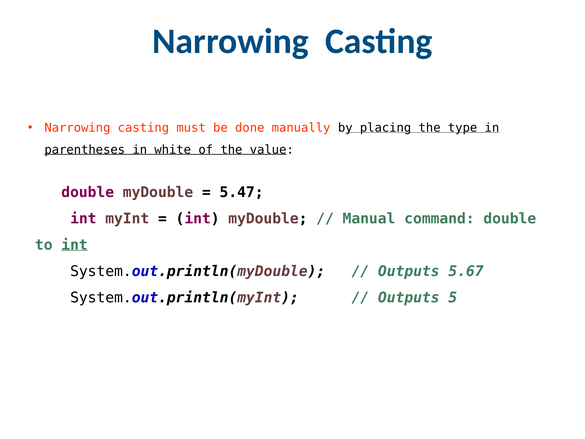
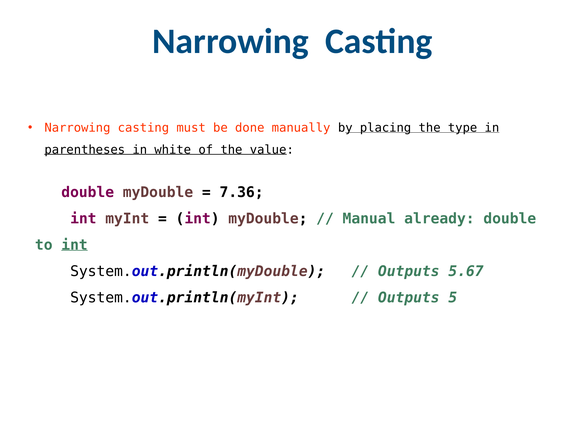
5.47: 5.47 -> 7.36
command: command -> already
